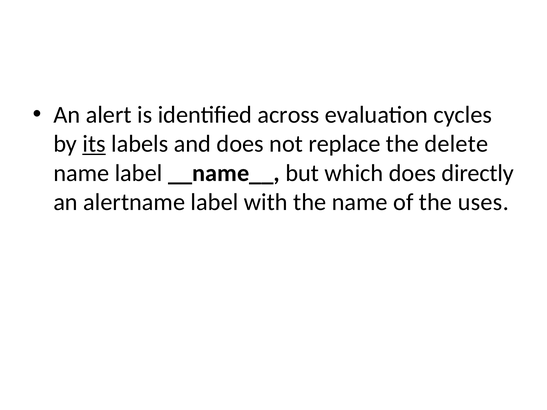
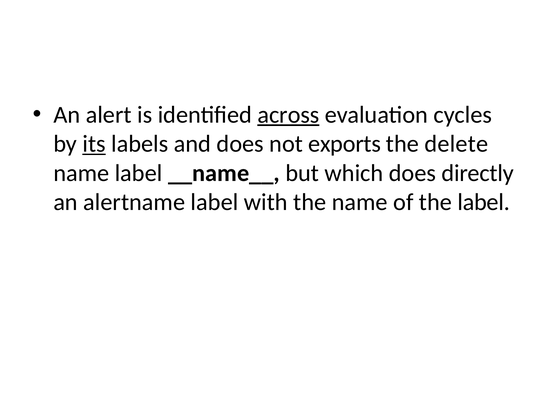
across underline: none -> present
replace: replace -> exports
the uses: uses -> label
